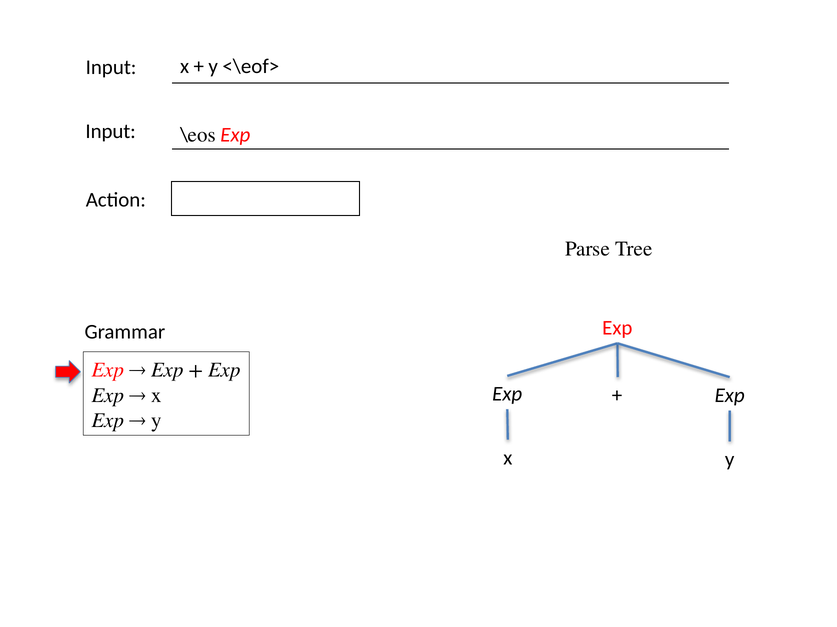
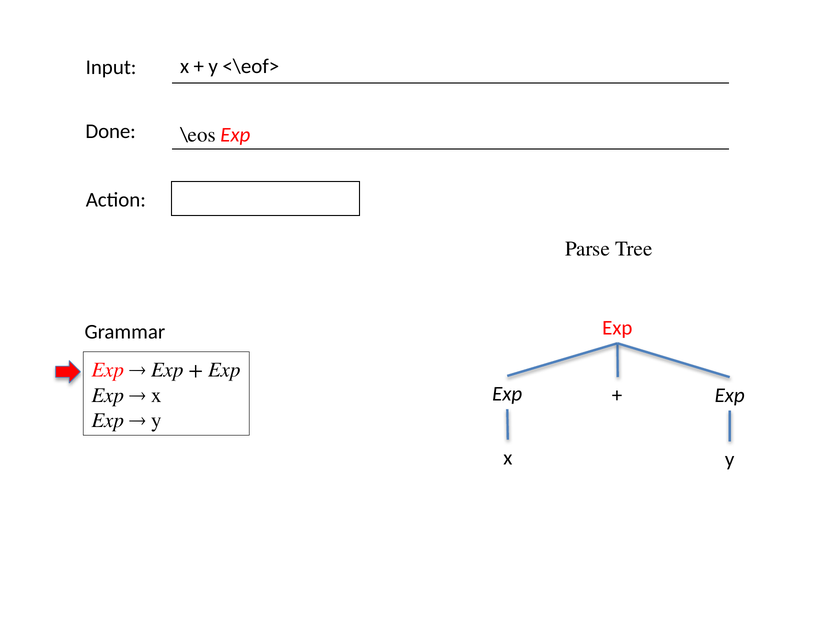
Input at (111, 132): Input -> Done
